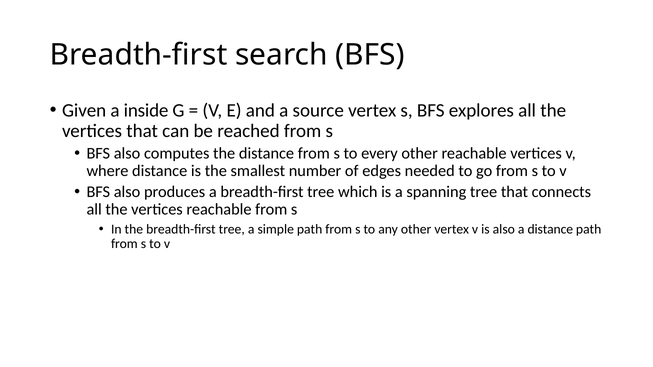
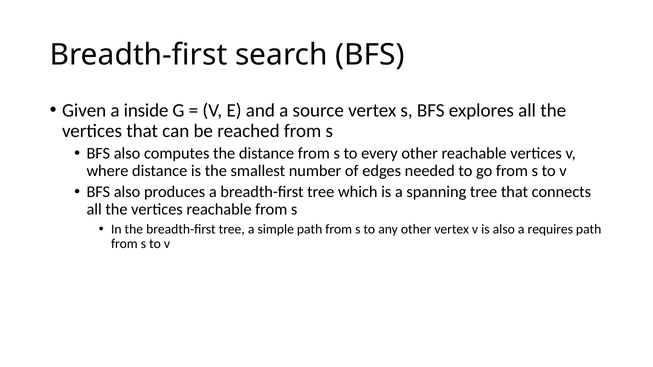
a distance: distance -> requires
